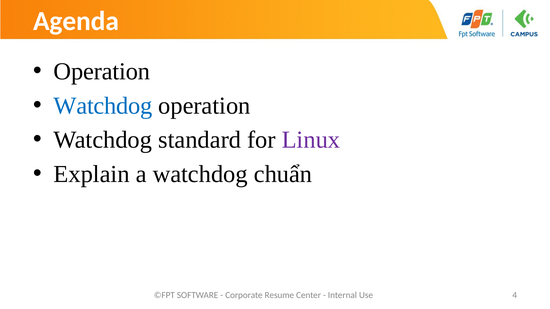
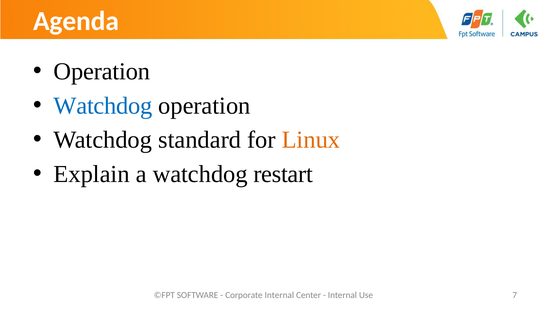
Linux colour: purple -> orange
chuẩn: chuẩn -> restart
Corporate Resume: Resume -> Internal
4: 4 -> 7
